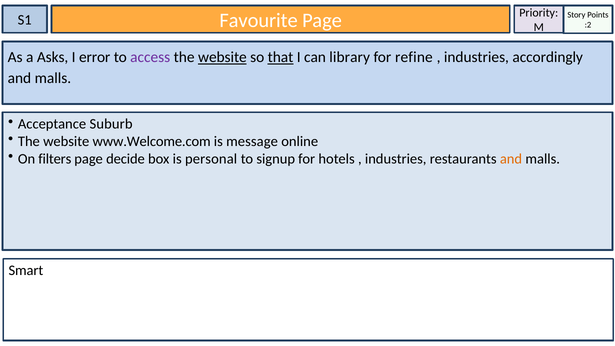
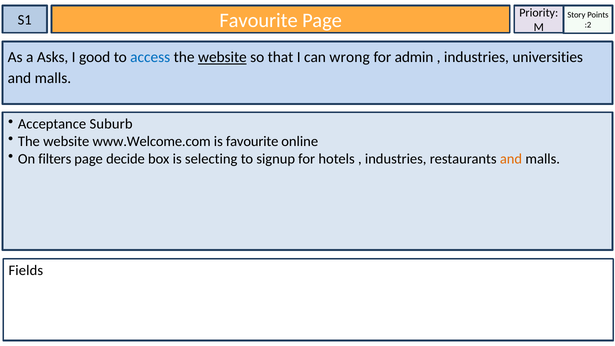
error: error -> good
access colour: purple -> blue
that underline: present -> none
library: library -> wrong
refine: refine -> admin
accordingly: accordingly -> universities
is message: message -> favourite
personal: personal -> selecting
Smart: Smart -> Fields
